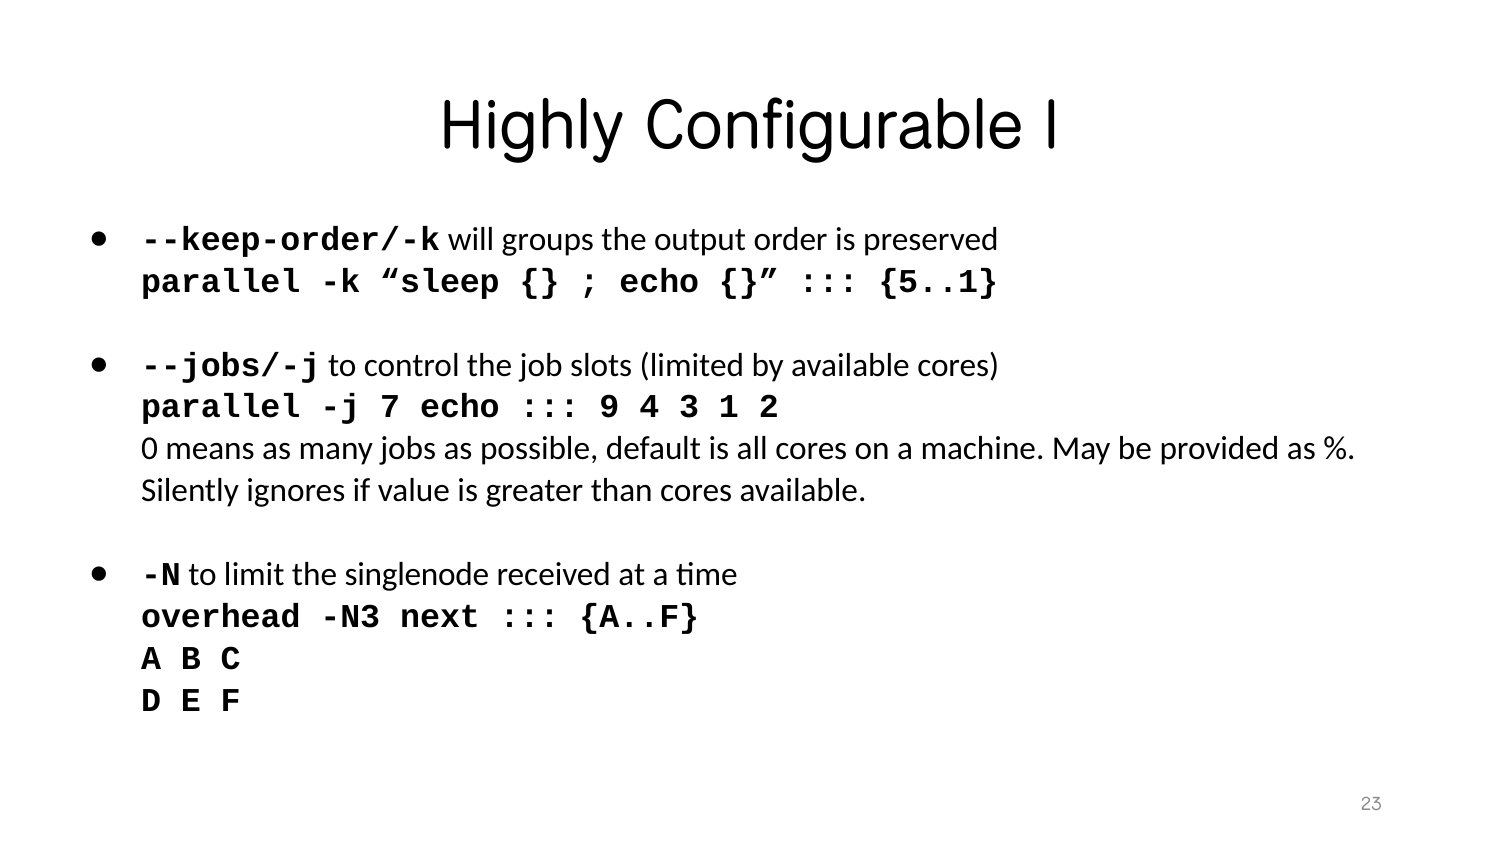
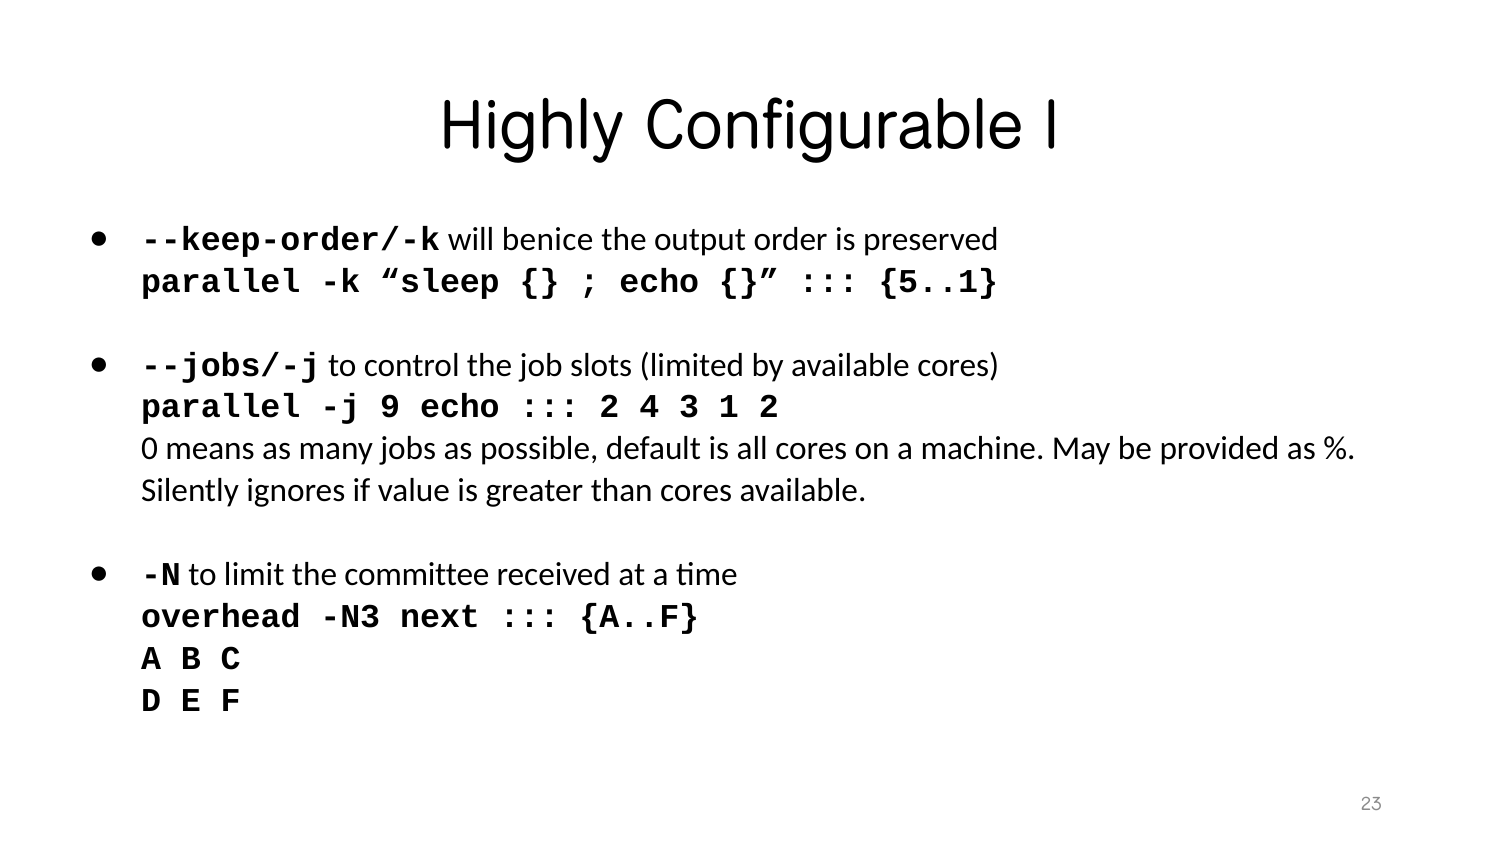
groups: groups -> benice
7: 7 -> 9
9 at (609, 407): 9 -> 2
singlenode: singlenode -> committee
